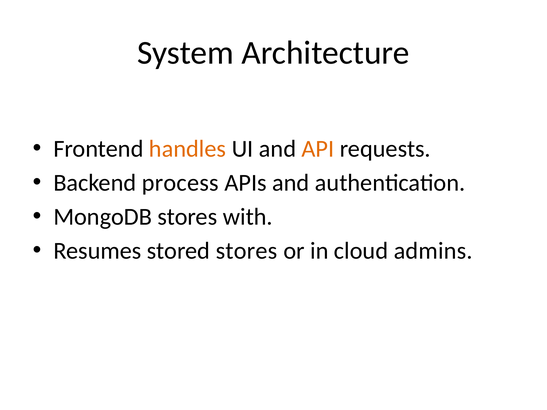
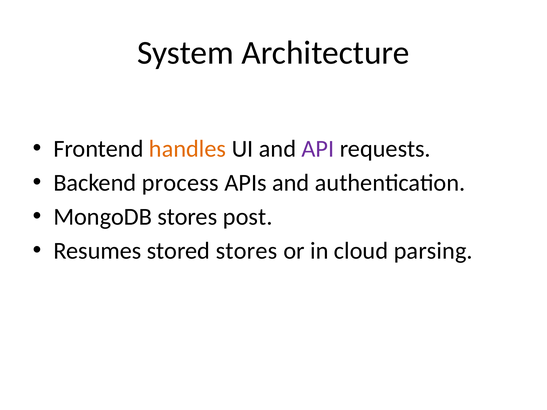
API colour: orange -> purple
with: with -> post
admins: admins -> parsing
